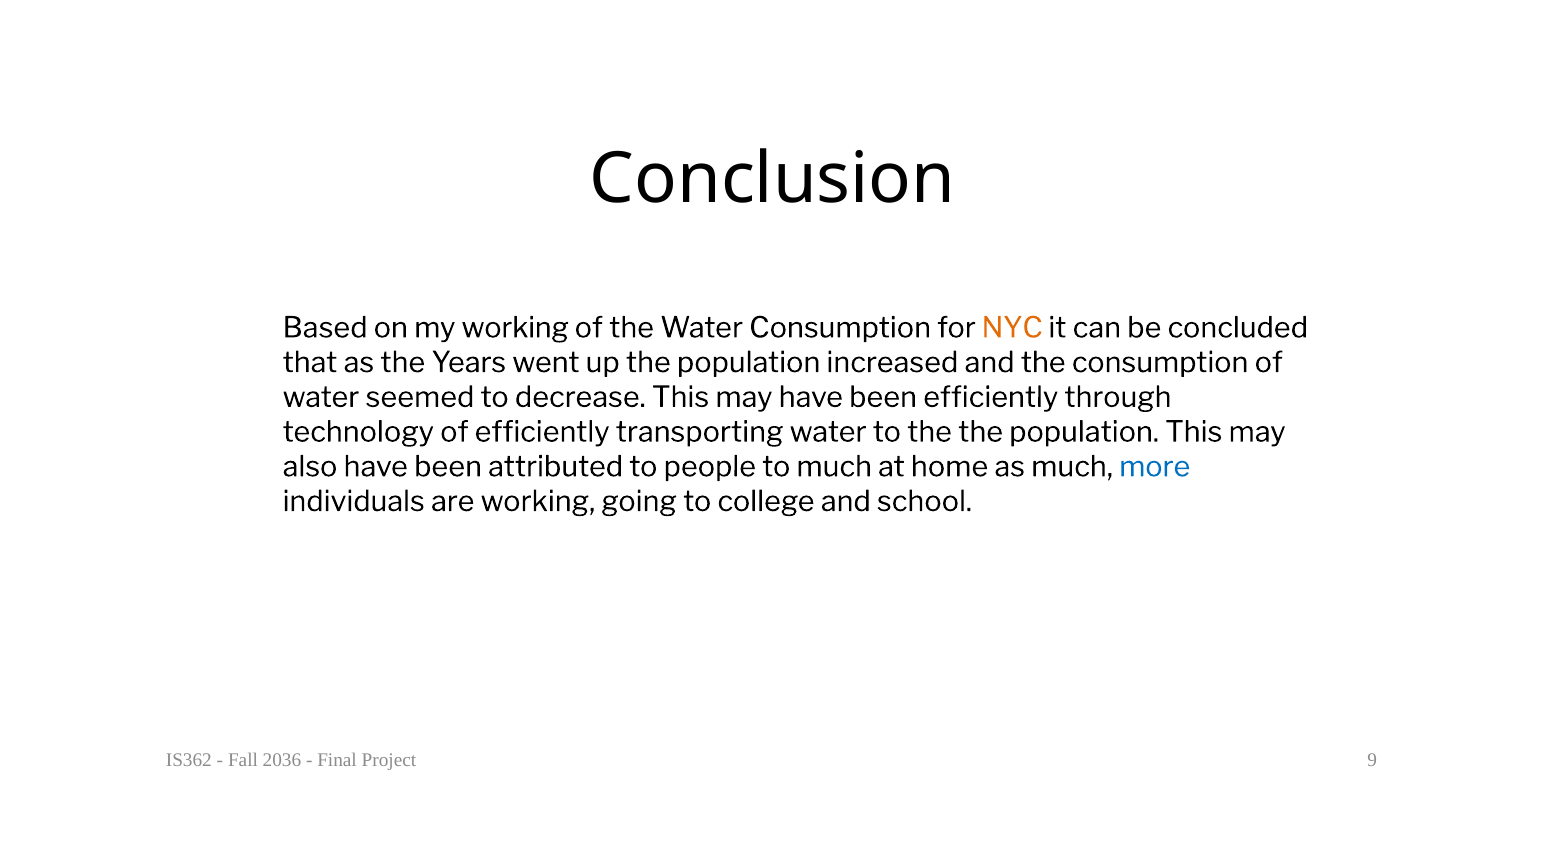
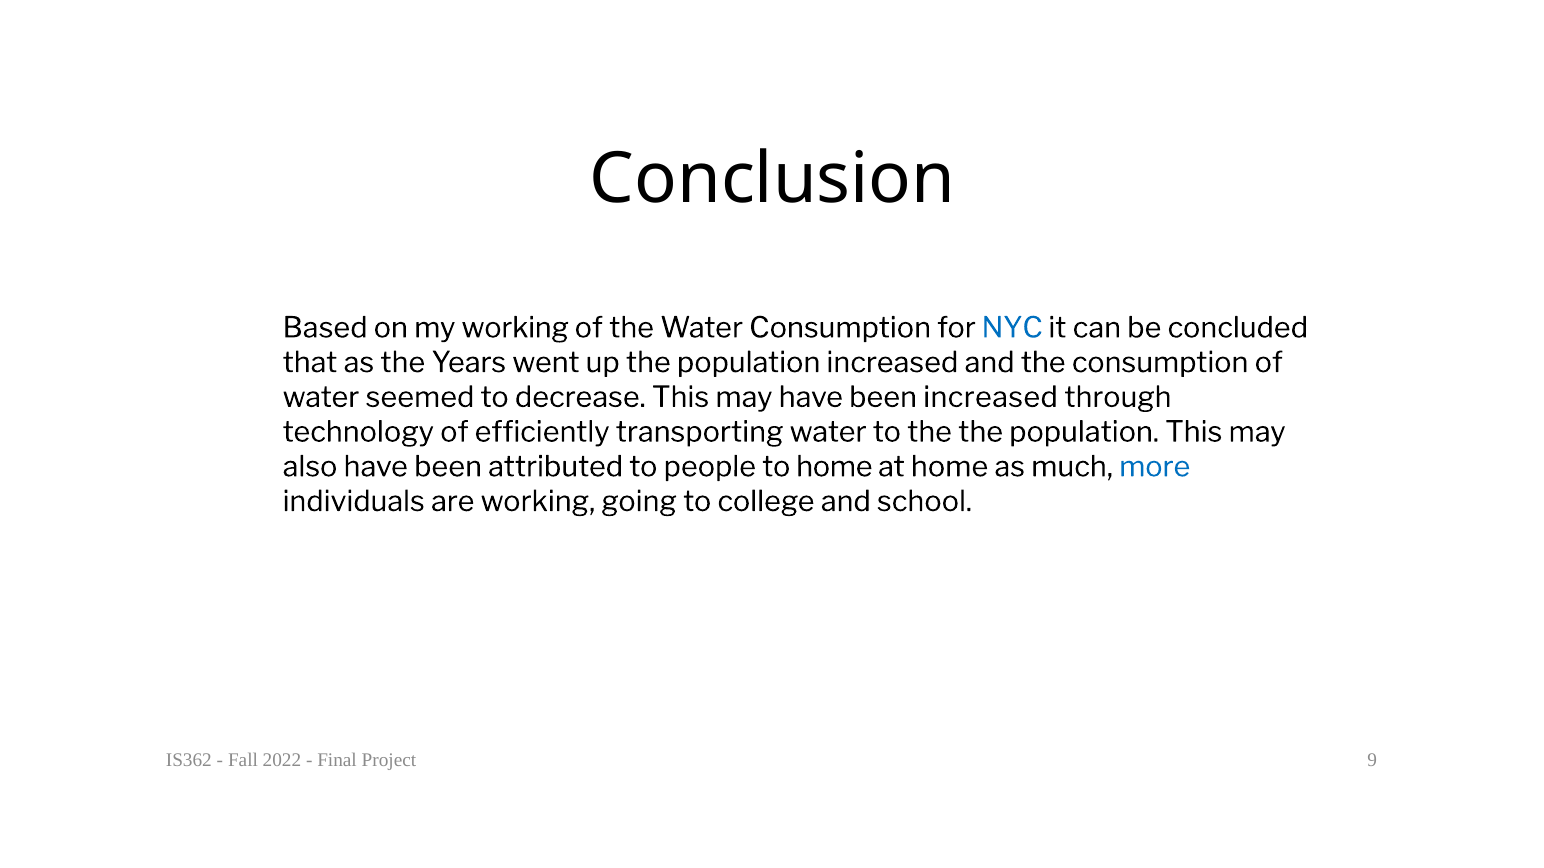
NYC colour: orange -> blue
been efficiently: efficiently -> increased
to much: much -> home
2036: 2036 -> 2022
